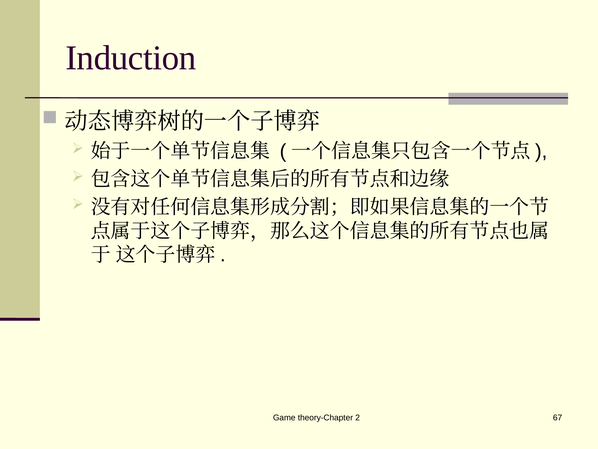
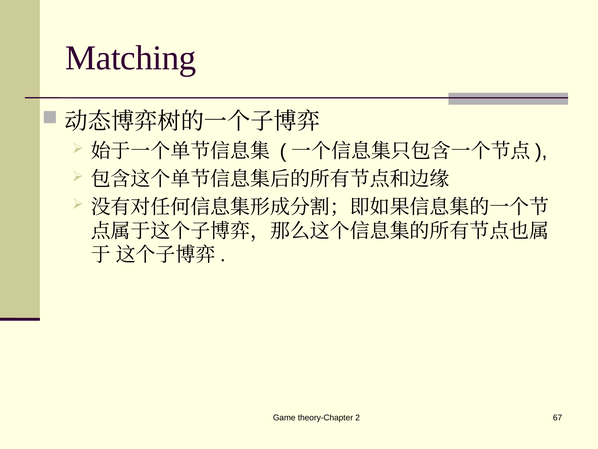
Induction: Induction -> Matching
